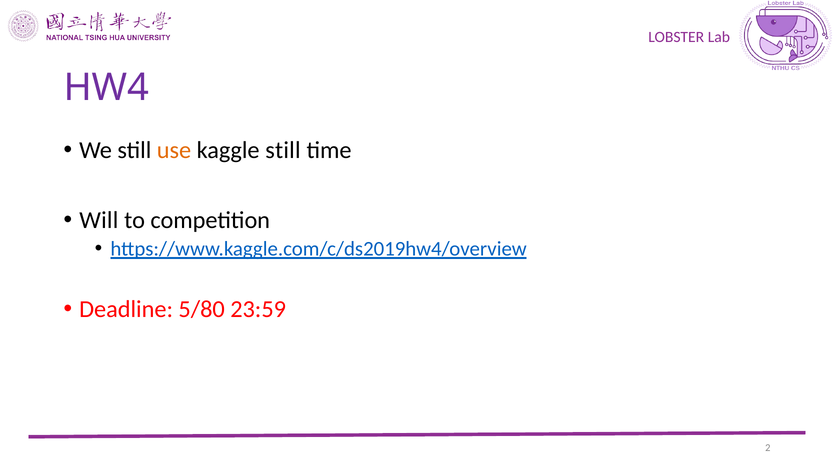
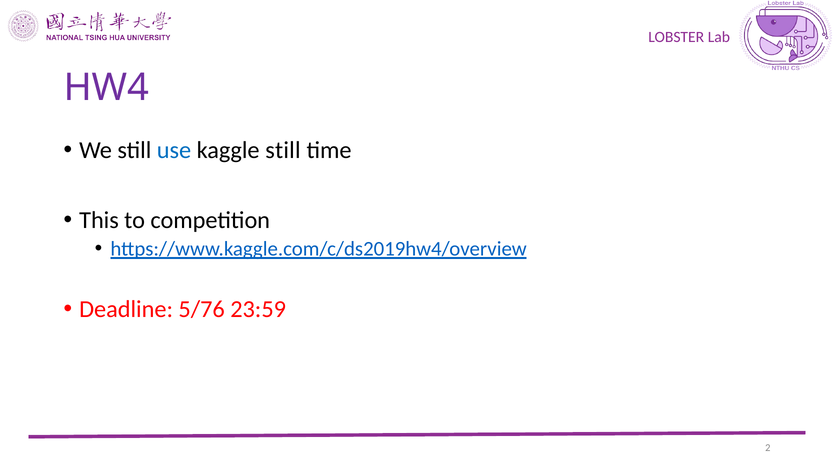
use colour: orange -> blue
Will: Will -> This
5/80: 5/80 -> 5/76
